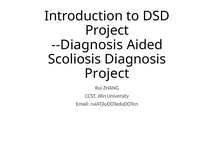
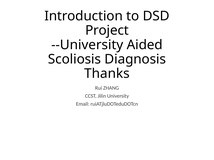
--Diagnosis: --Diagnosis -> --University
Project at (107, 74): Project -> Thanks
